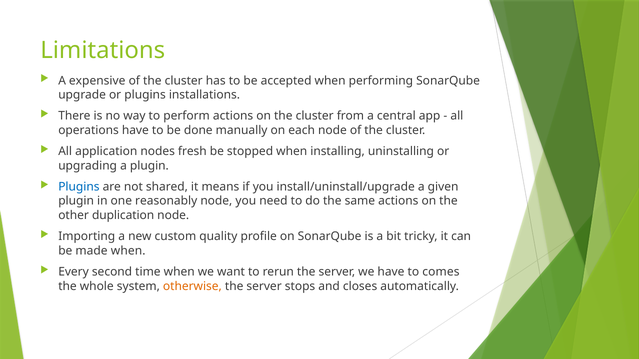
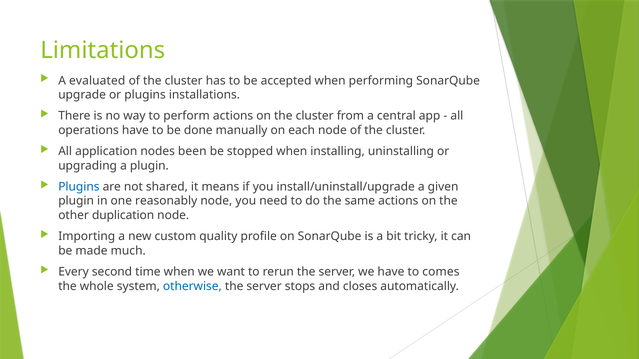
expensive: expensive -> evaluated
fresh: fresh -> been
made when: when -> much
otherwise colour: orange -> blue
